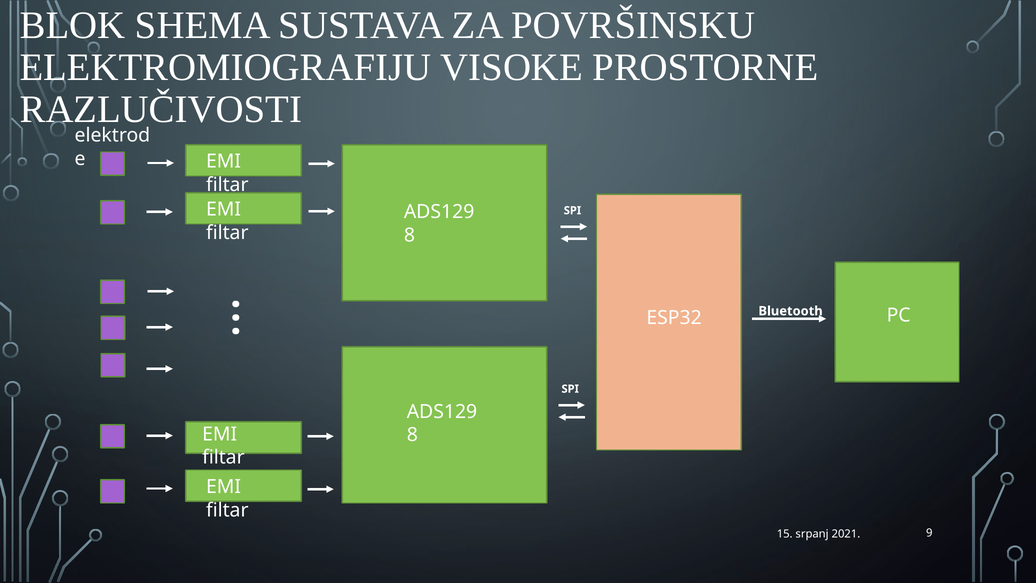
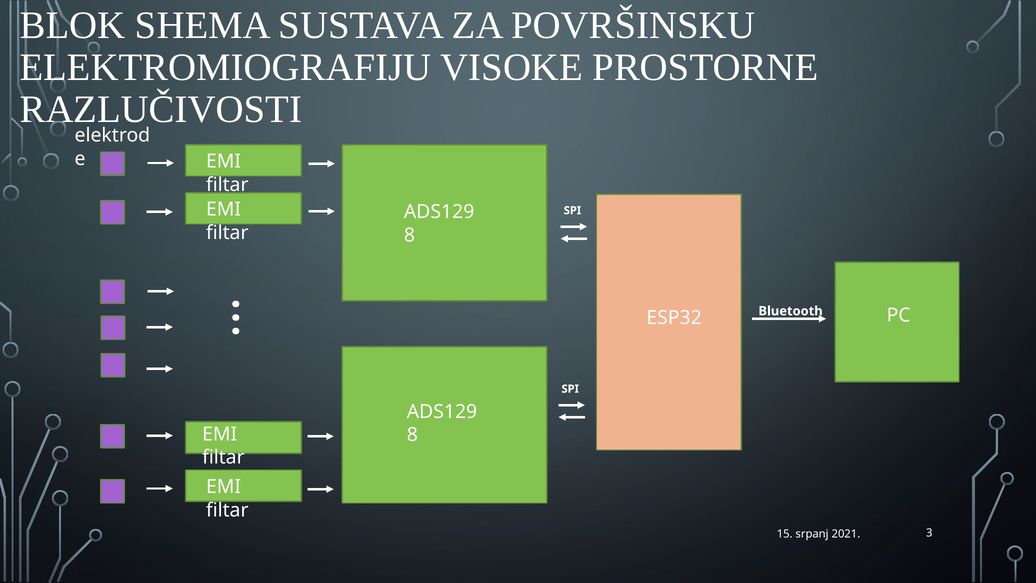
9: 9 -> 3
